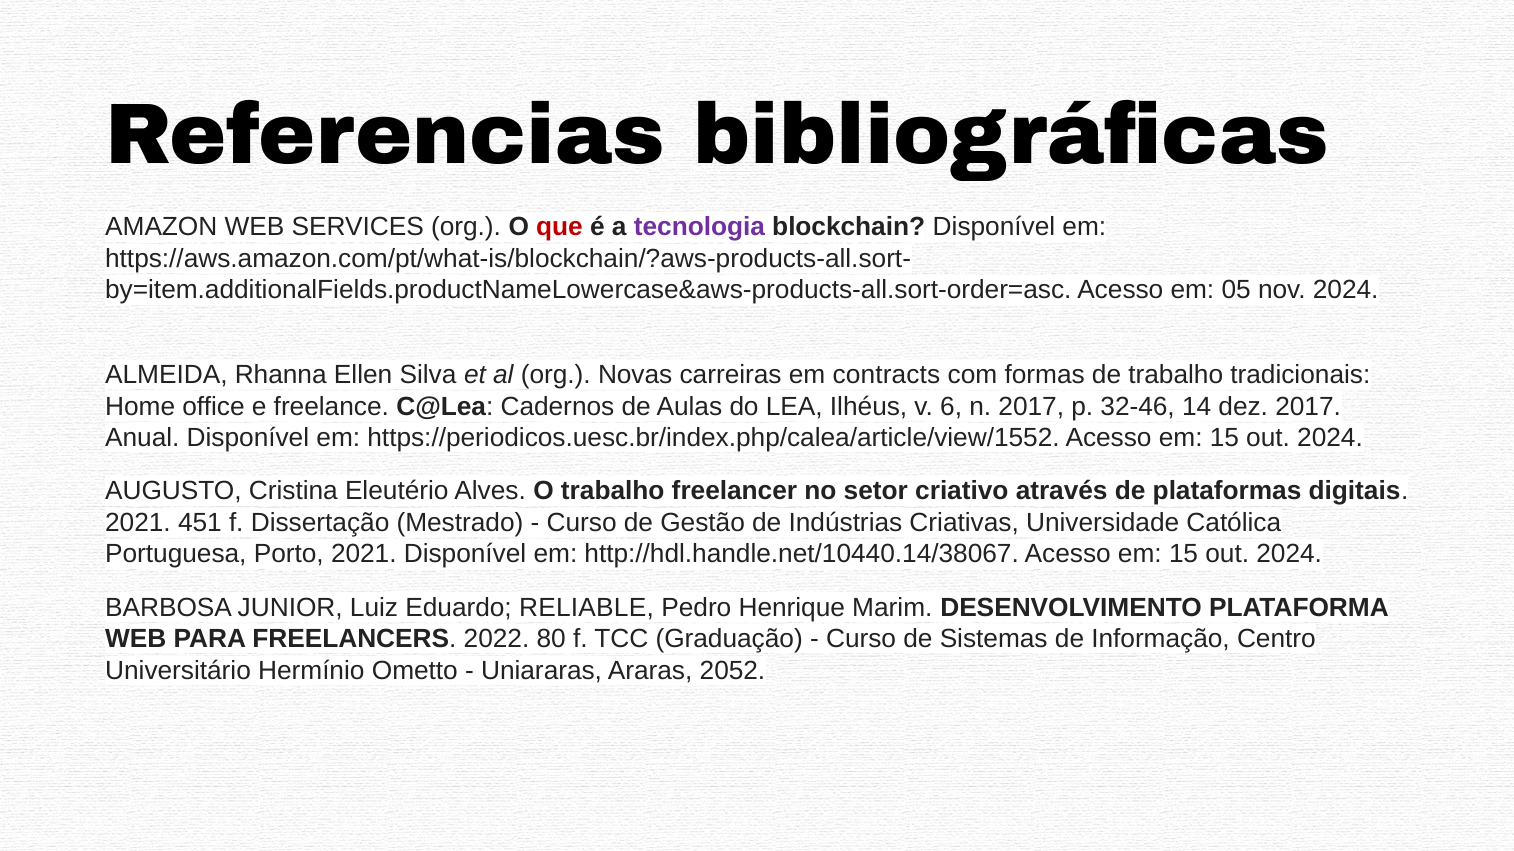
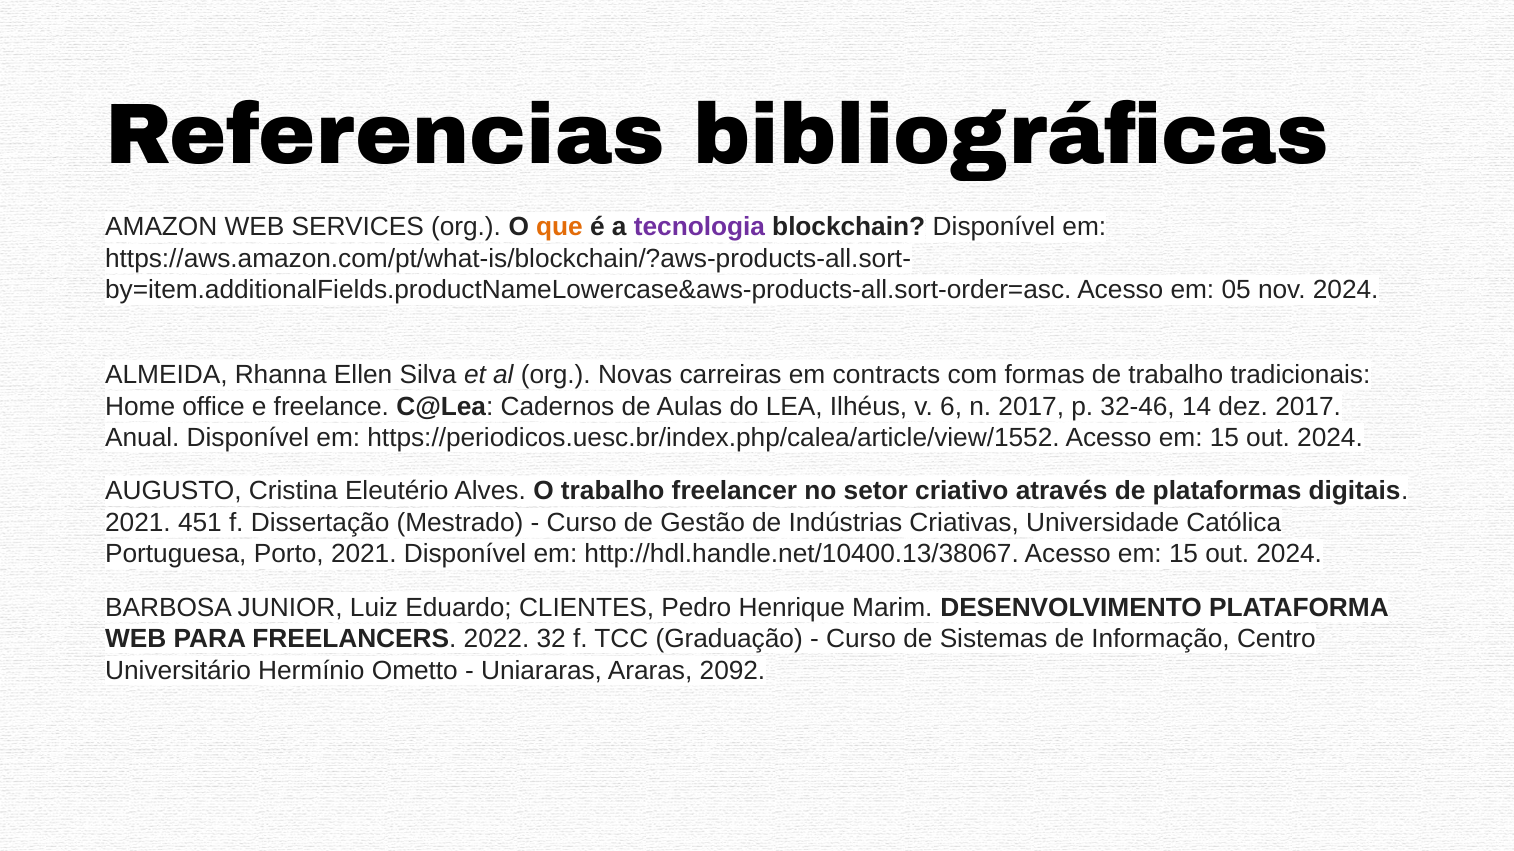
que colour: red -> orange
http://hdl.handle.net/10440.14/38067: http://hdl.handle.net/10440.14/38067 -> http://hdl.handle.net/10400.13/38067
RELIABLE: RELIABLE -> CLIENTES
80: 80 -> 32
2052: 2052 -> 2092
